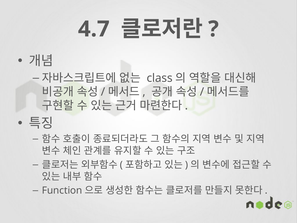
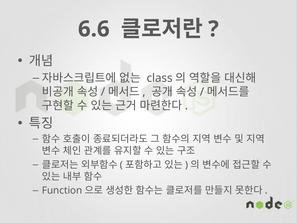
4.7: 4.7 -> 6.6
